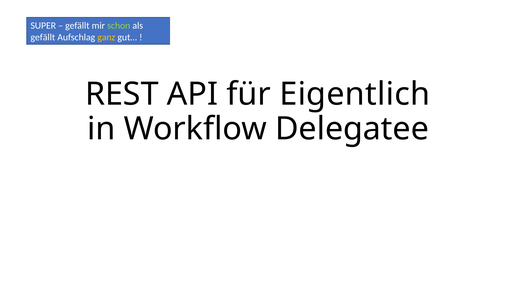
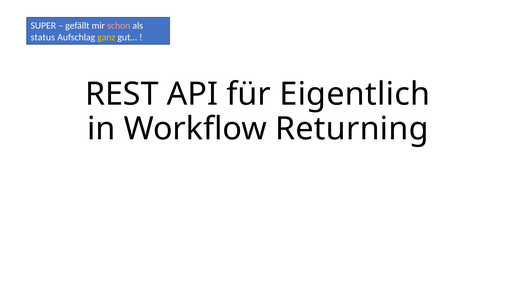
schon colour: light green -> pink
gefällt at (43, 37): gefällt -> status
Delegatee: Delegatee -> Returning
